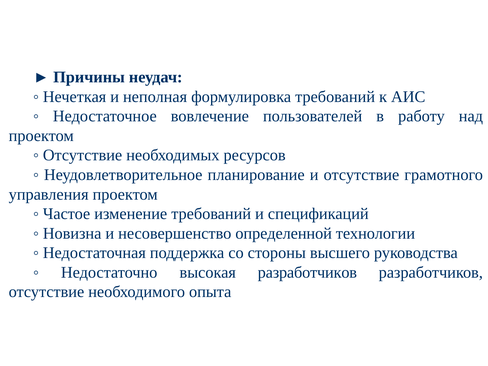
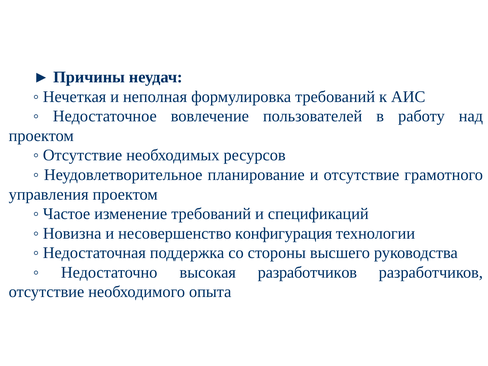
определенной: определенной -> конфигурация
